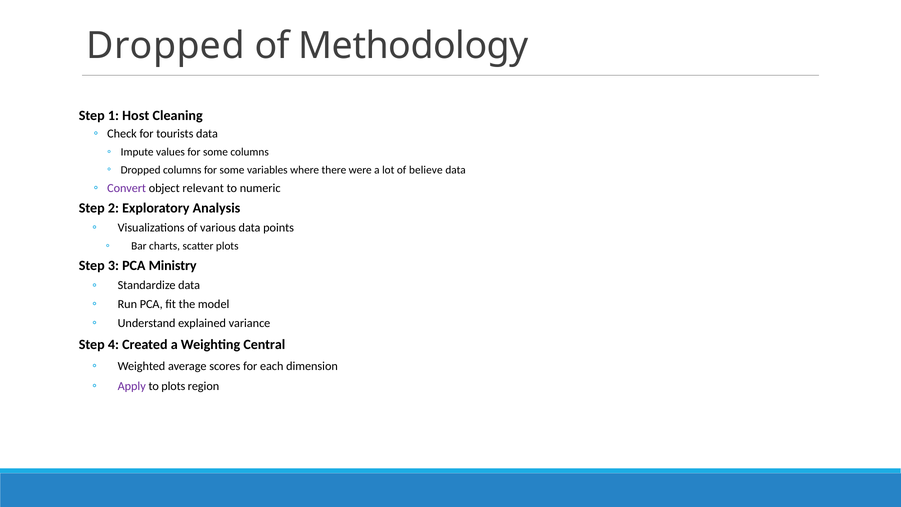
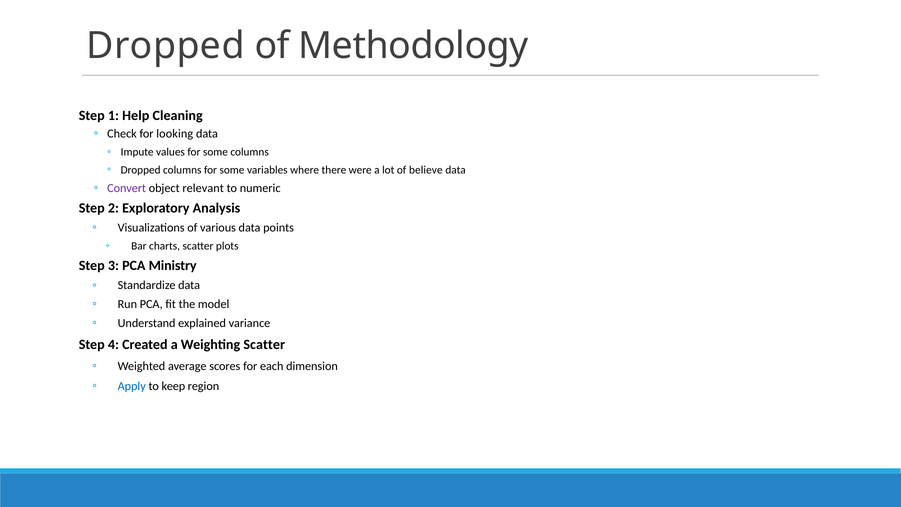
Host: Host -> Help
tourists: tourists -> looking
Weighting Central: Central -> Scatter
Apply colour: purple -> blue
to plots: plots -> keep
